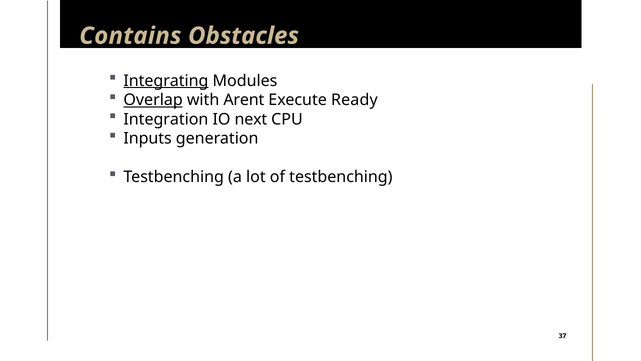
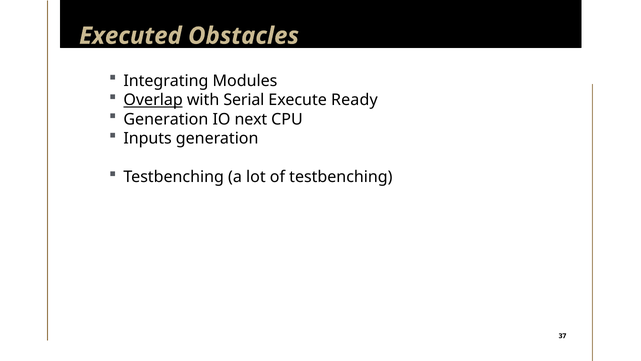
Contains: Contains -> Executed
Integrating underline: present -> none
Arent: Arent -> Serial
Integration at (166, 119): Integration -> Generation
